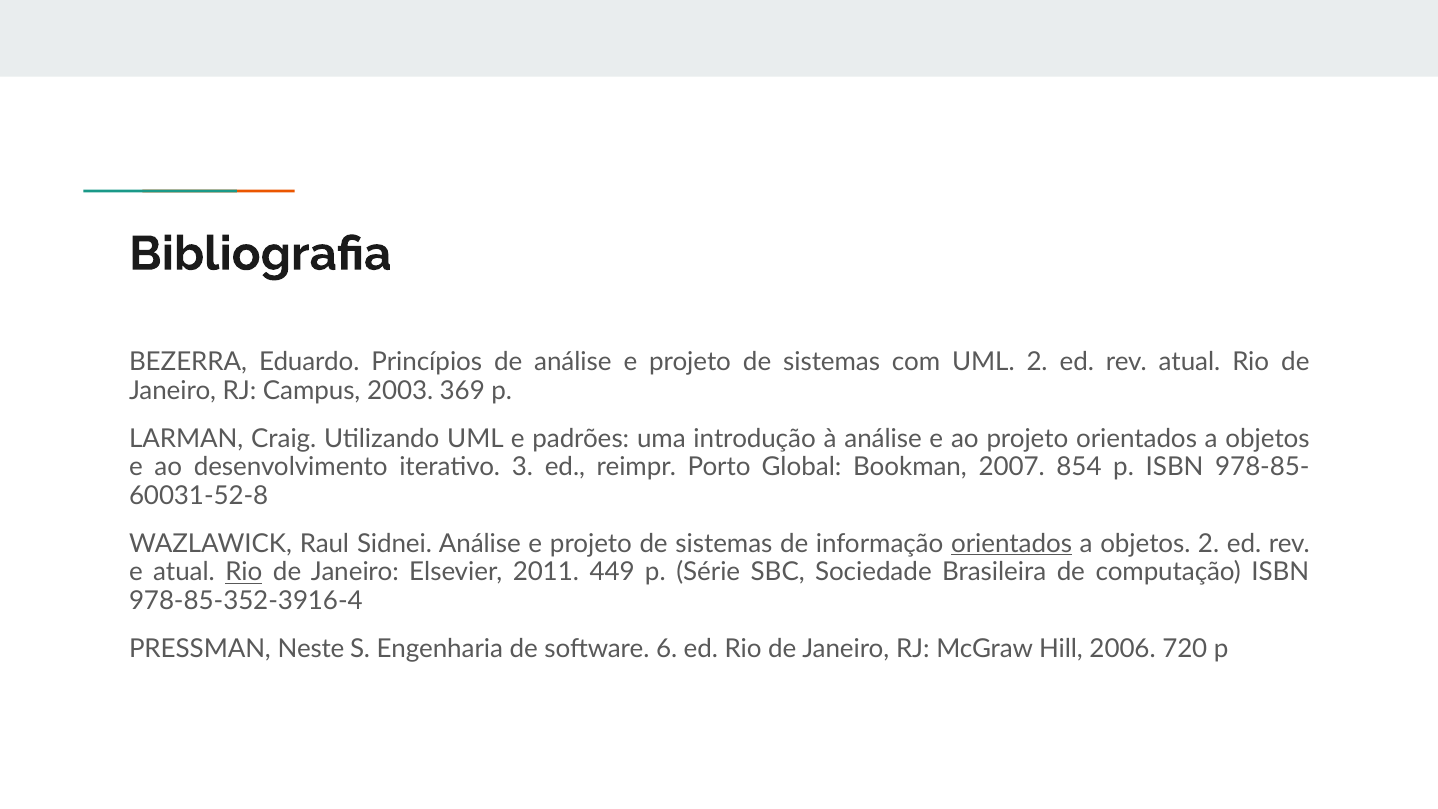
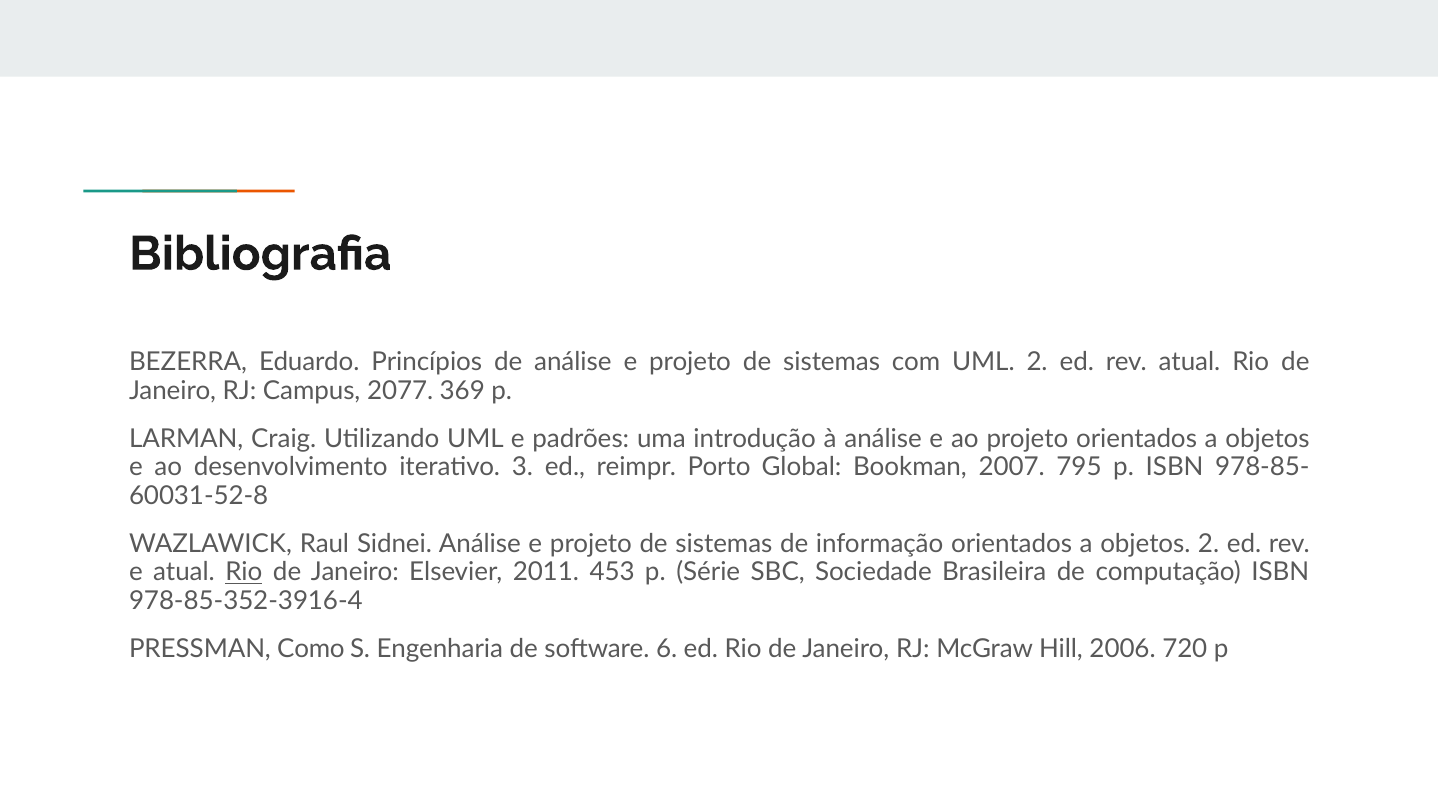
2003: 2003 -> 2077
854: 854 -> 795
orientados at (1012, 543) underline: present -> none
449: 449 -> 453
Neste: Neste -> Como
